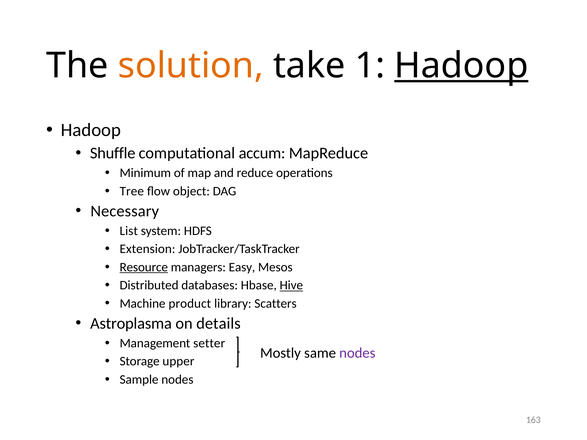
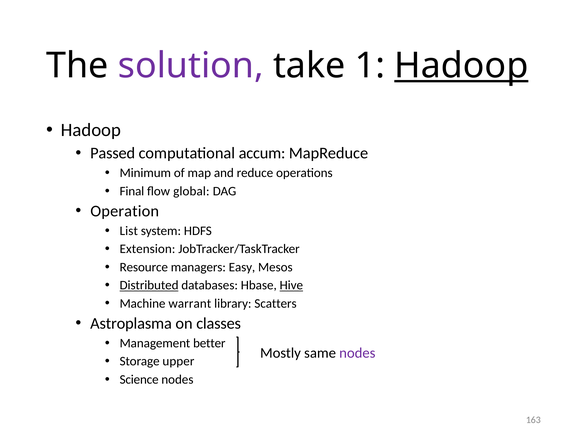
solution colour: orange -> purple
Shuffle: Shuffle -> Passed
Tree: Tree -> Final
object: object -> global
Necessary: Necessary -> Operation
Resource underline: present -> none
Distributed underline: none -> present
product: product -> warrant
details: details -> classes
setter: setter -> better
Sample: Sample -> Science
